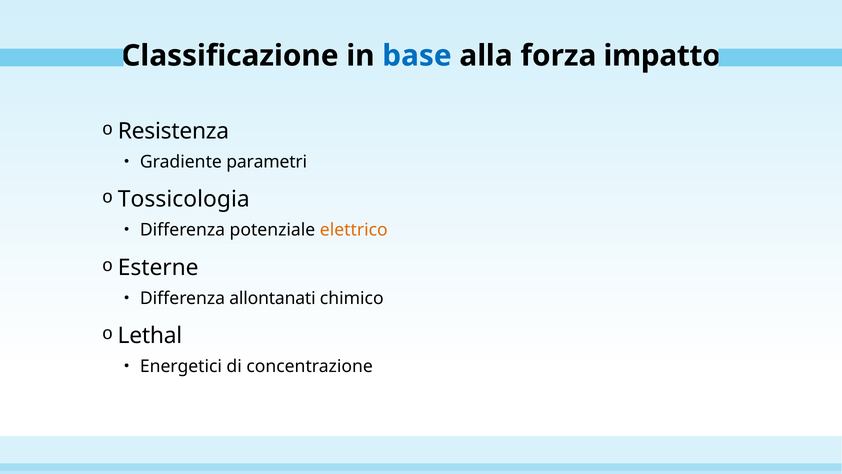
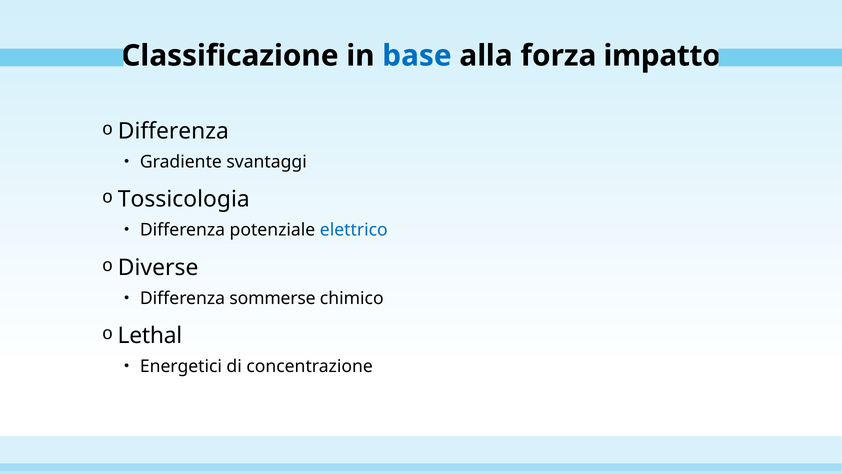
Resistenza at (173, 131): Resistenza -> Differenza
parametri: parametri -> svantaggi
elettrico colour: orange -> blue
Esterne: Esterne -> Diverse
allontanati: allontanati -> sommerse
